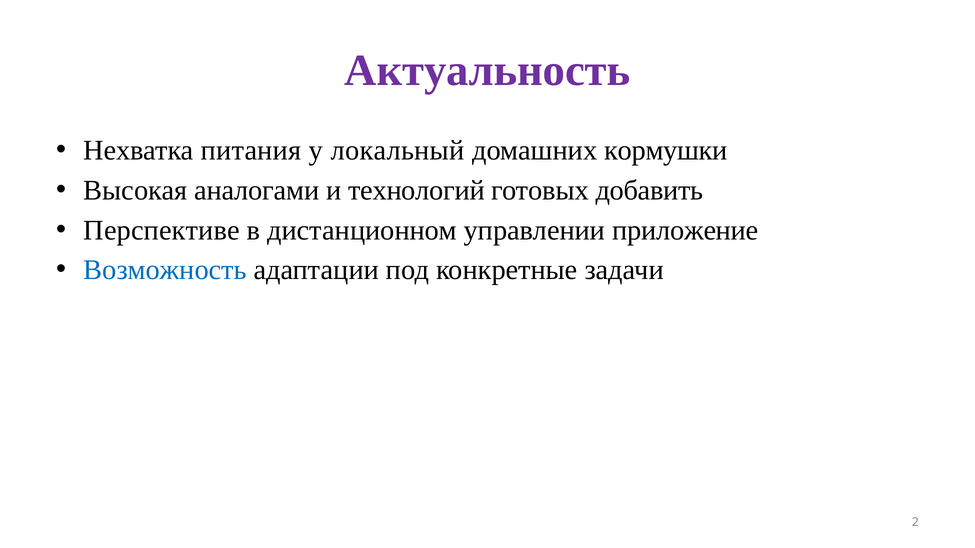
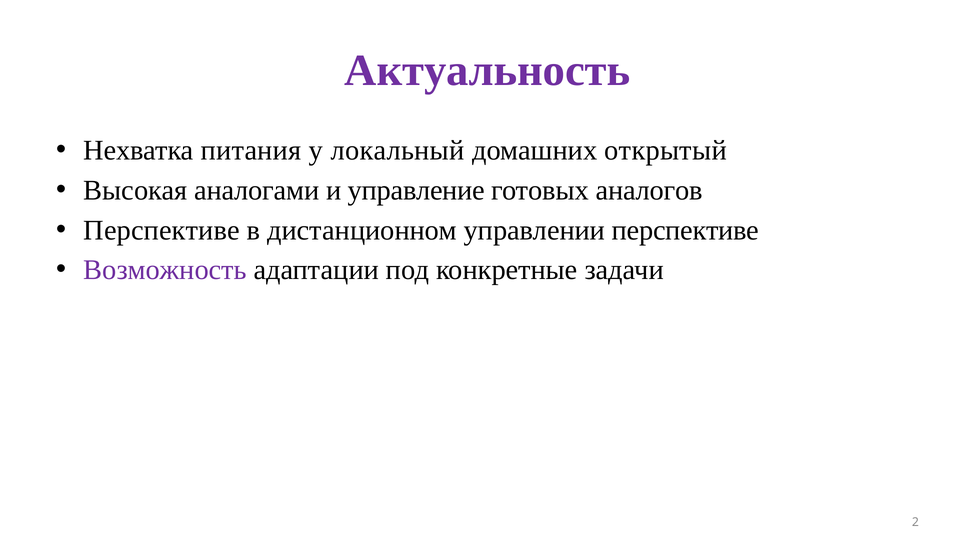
кормушки: кормушки -> открытый
технологий: технологий -> управление
добавить: добавить -> аналогов
управлении приложение: приложение -> перспективе
Возможность colour: blue -> purple
